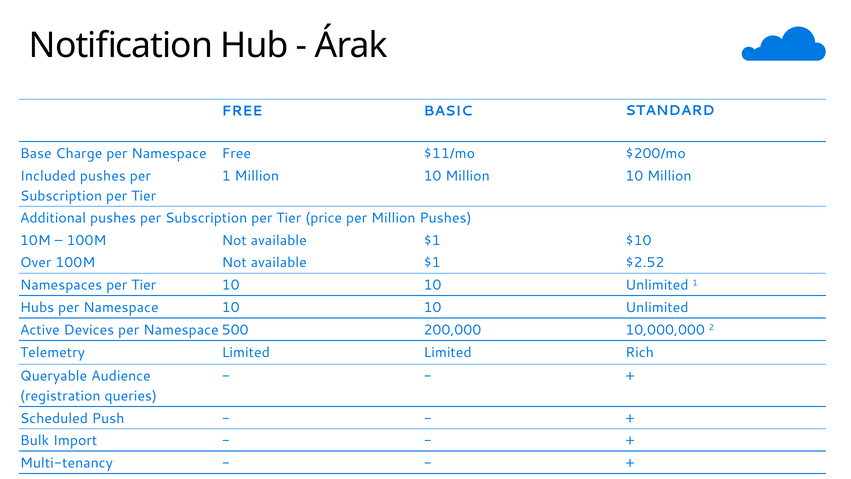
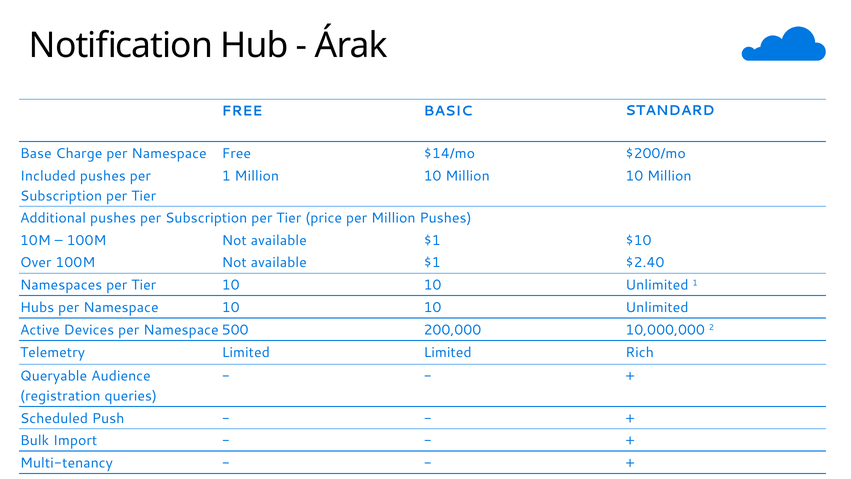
$11/mo: $11/mo -> $14/mo
$2.52: $2.52 -> $2.40
